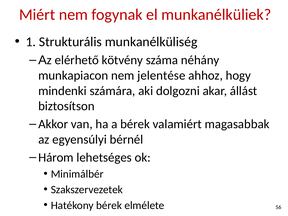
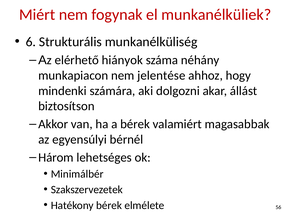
1: 1 -> 6
kötvény: kötvény -> hiányok
